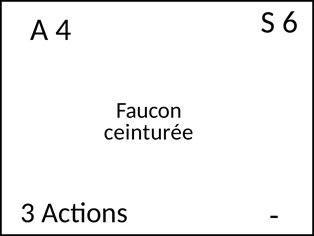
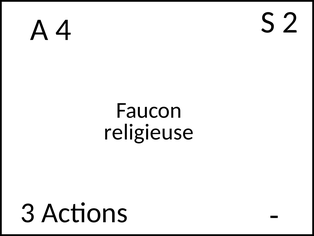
6: 6 -> 2
ceinturée: ceinturée -> religieuse
